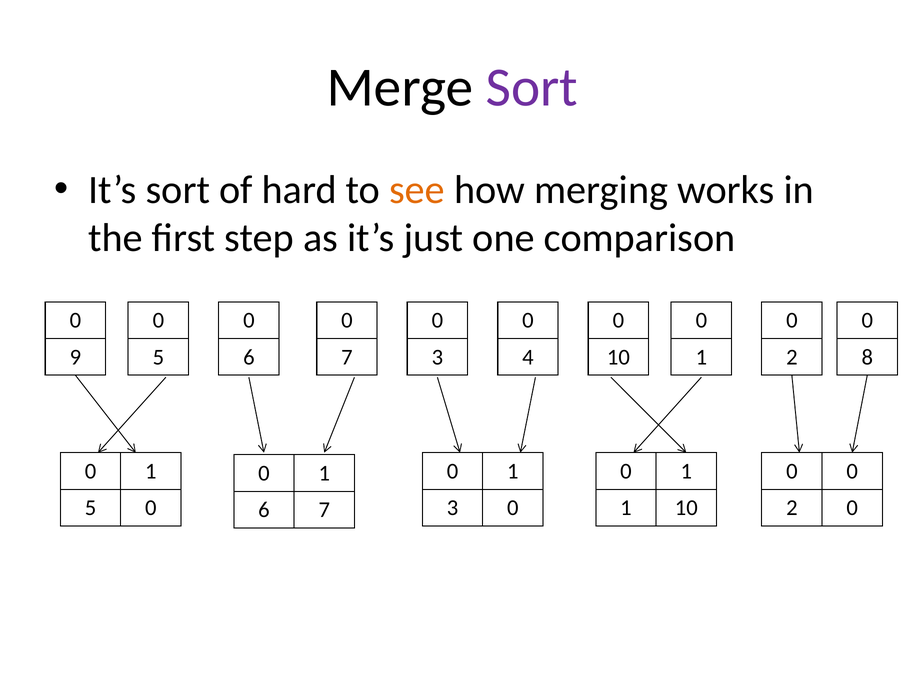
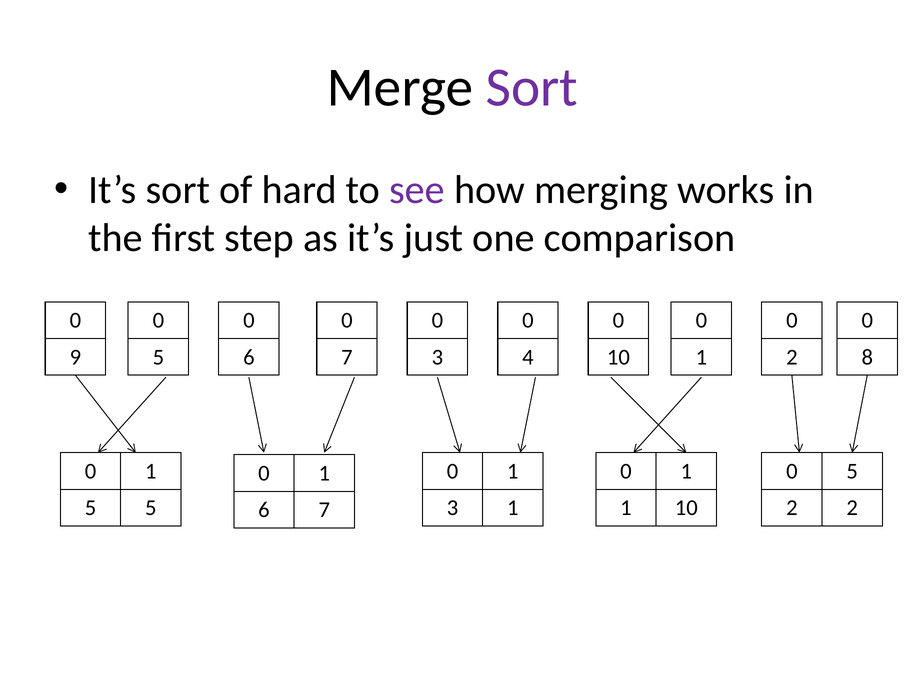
see colour: orange -> purple
0 at (852, 471): 0 -> 5
0 at (151, 508): 0 -> 5
0 at (513, 508): 0 -> 1
0 at (852, 508): 0 -> 2
